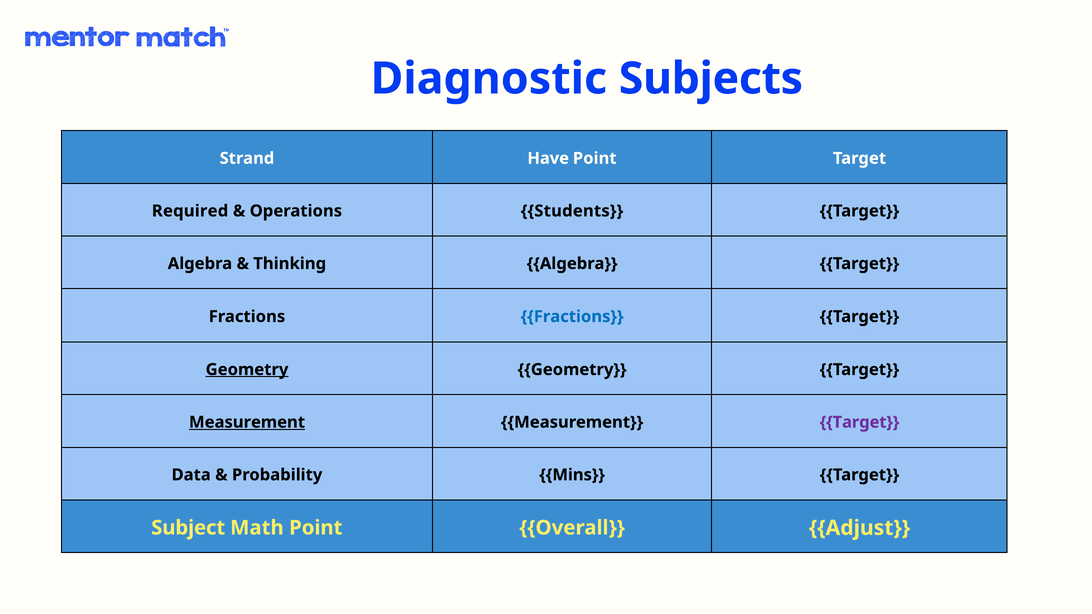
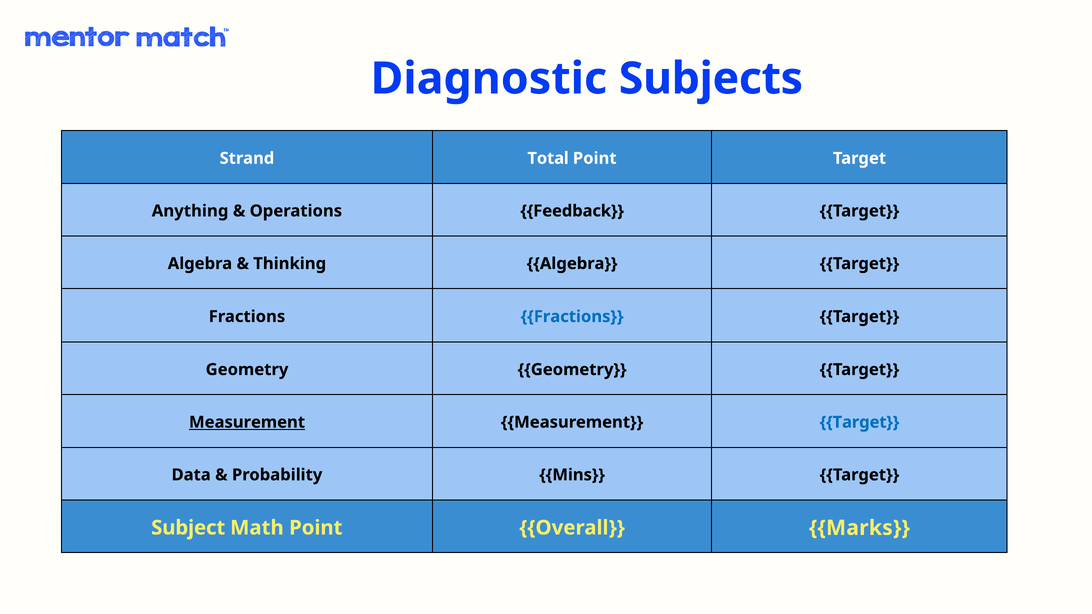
Have: Have -> Total
Required: Required -> Anything
Students: Students -> Feedback
Geometry at (247, 370) underline: present -> none
Target at (860, 422) colour: purple -> blue
Adjust: Adjust -> Marks
